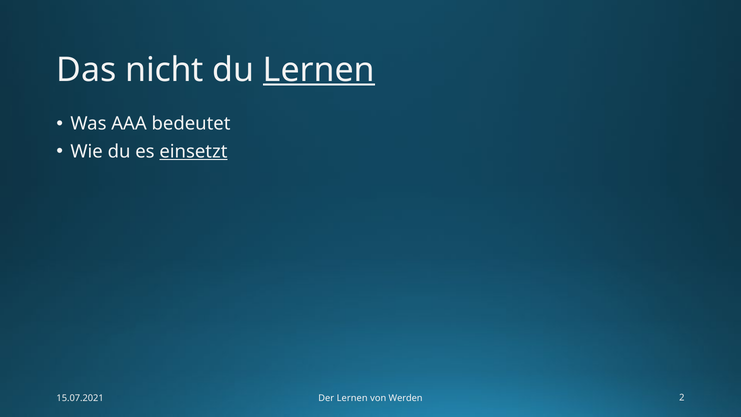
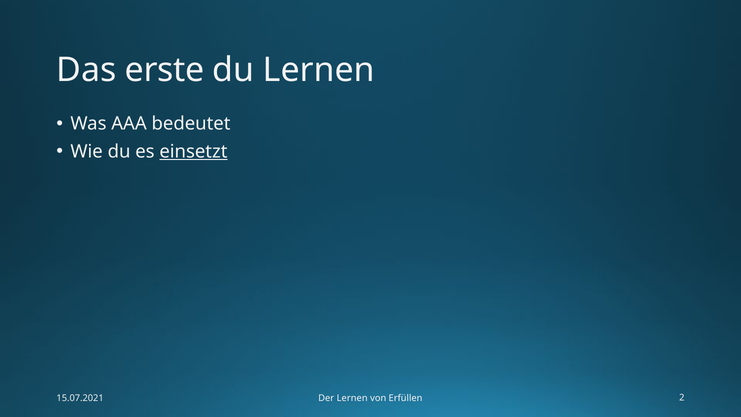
nicht: nicht -> erste
Lernen at (319, 70) underline: present -> none
Werden: Werden -> Erfüllen
